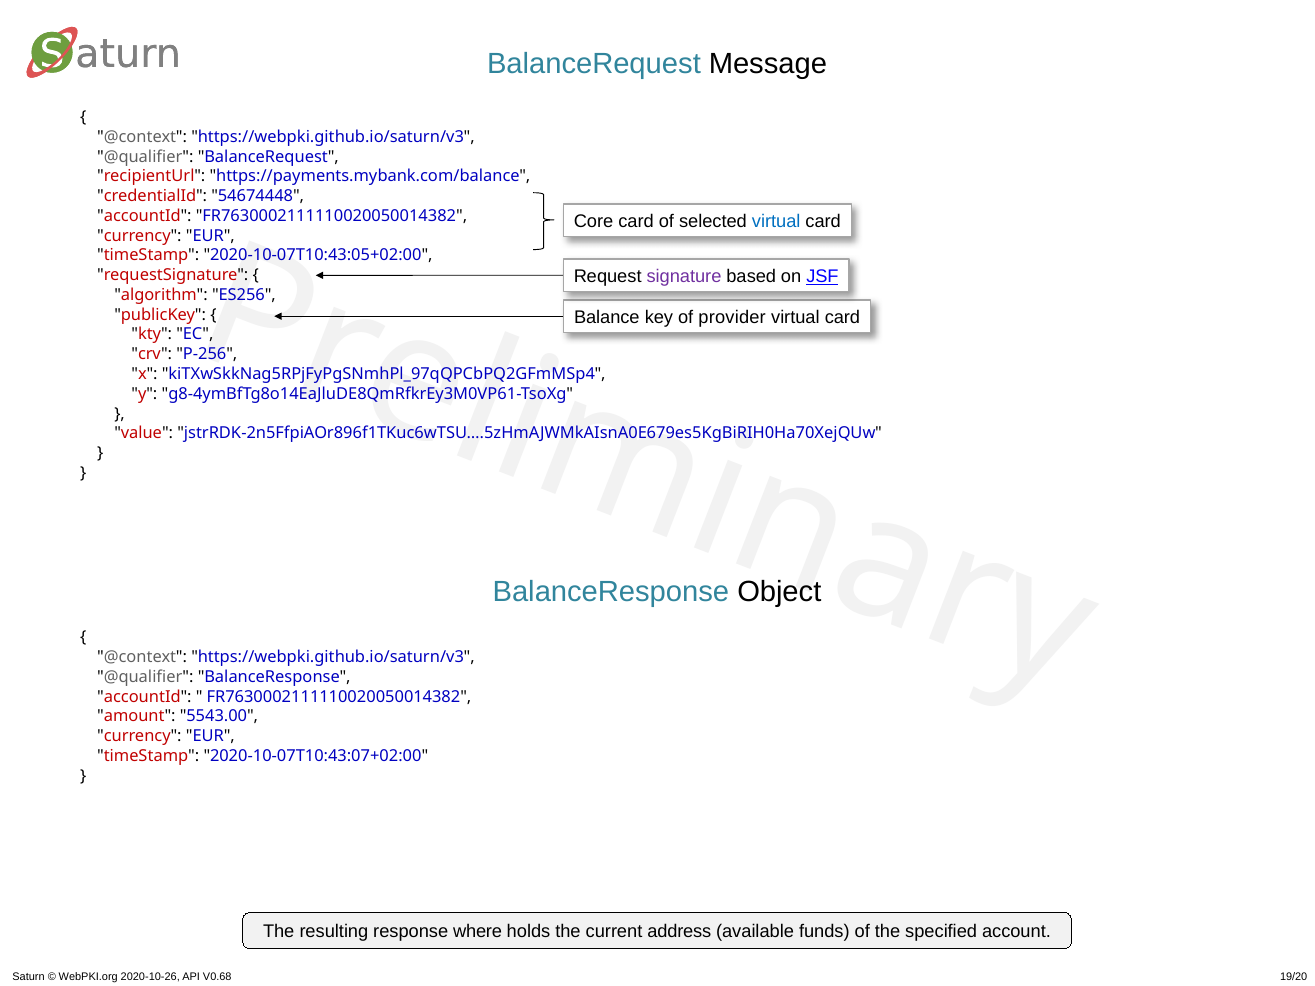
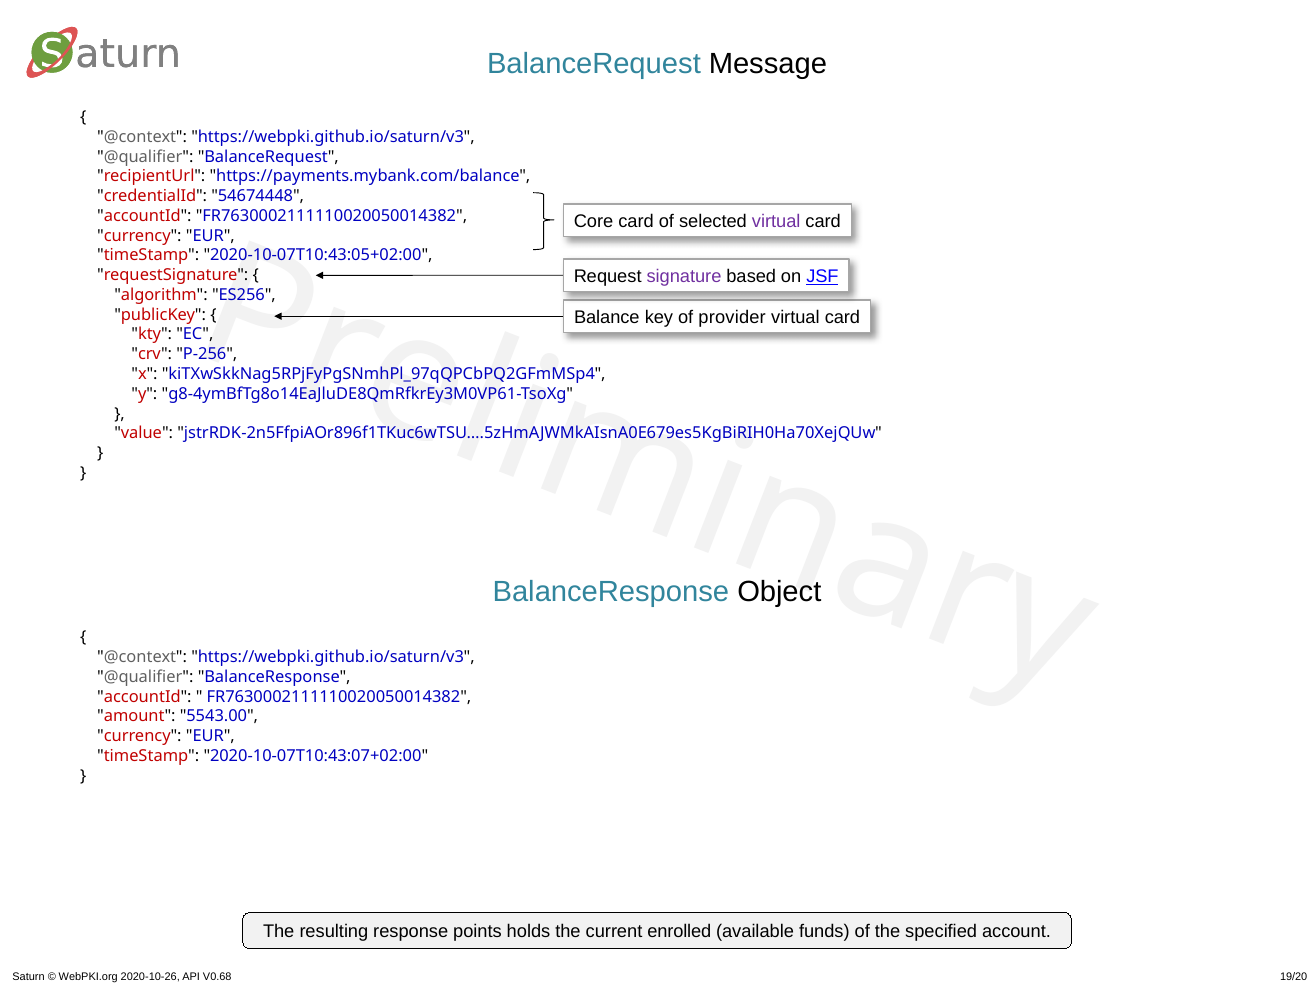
virtual at (776, 222) colour: blue -> purple
where: where -> points
address: address -> enrolled
